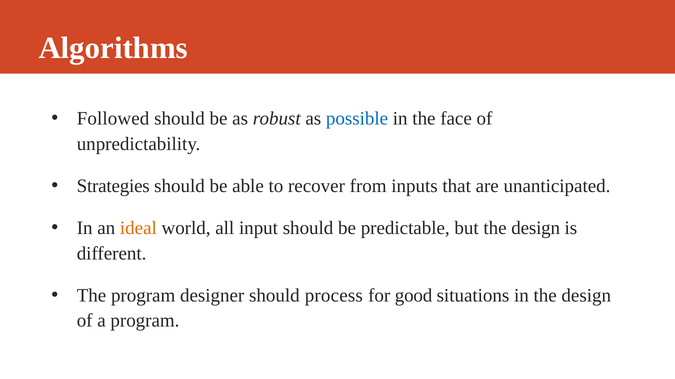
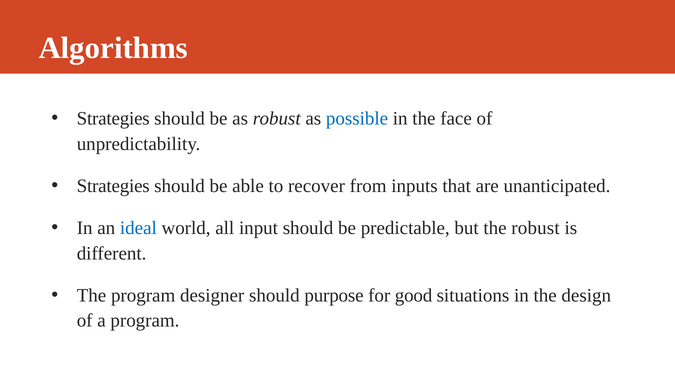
Followed at (113, 119): Followed -> Strategies
ideal colour: orange -> blue
but the design: design -> robust
process: process -> purpose
